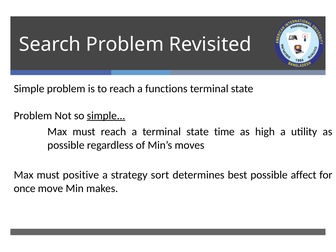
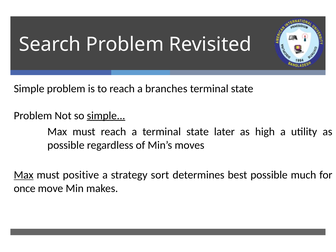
functions: functions -> branches
time: time -> later
Max at (24, 175) underline: none -> present
affect: affect -> much
